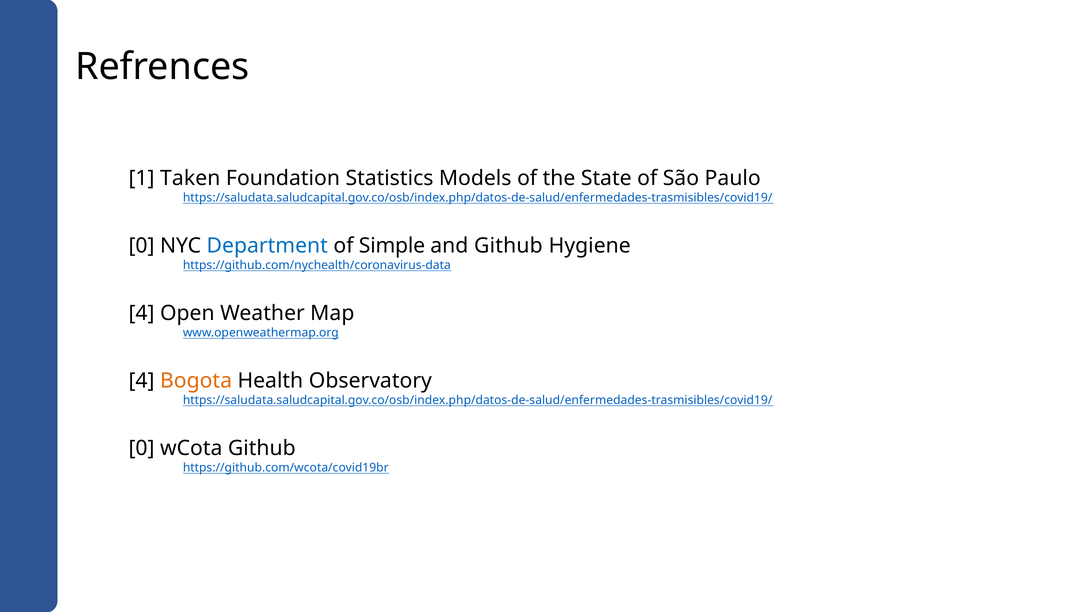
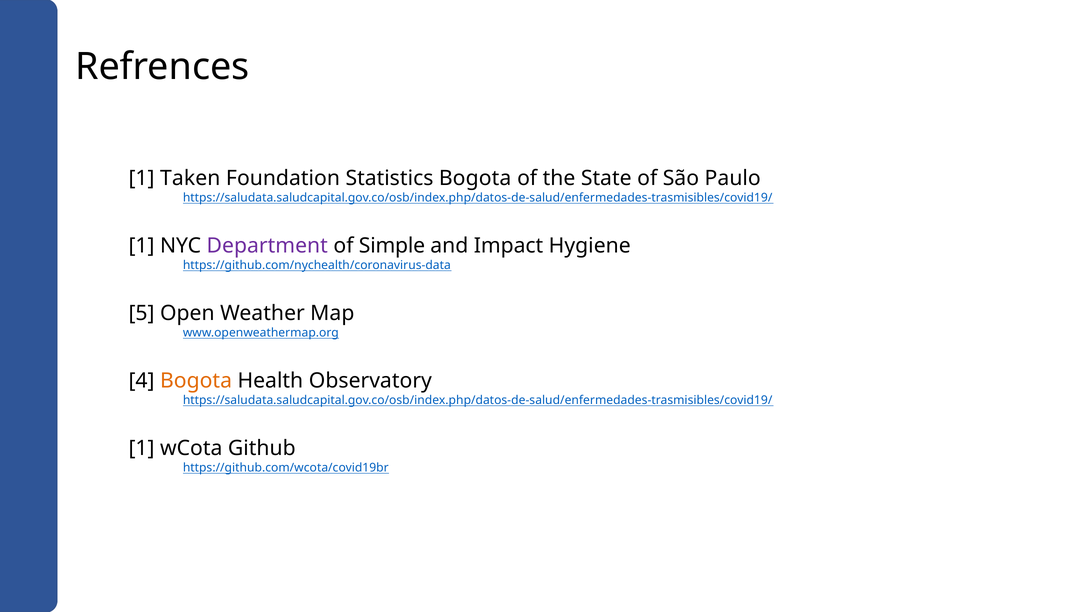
Statistics Models: Models -> Bogota
0 at (142, 246): 0 -> 1
Department colour: blue -> purple
and Github: Github -> Impact
4 at (142, 313): 4 -> 5
0 at (142, 448): 0 -> 1
